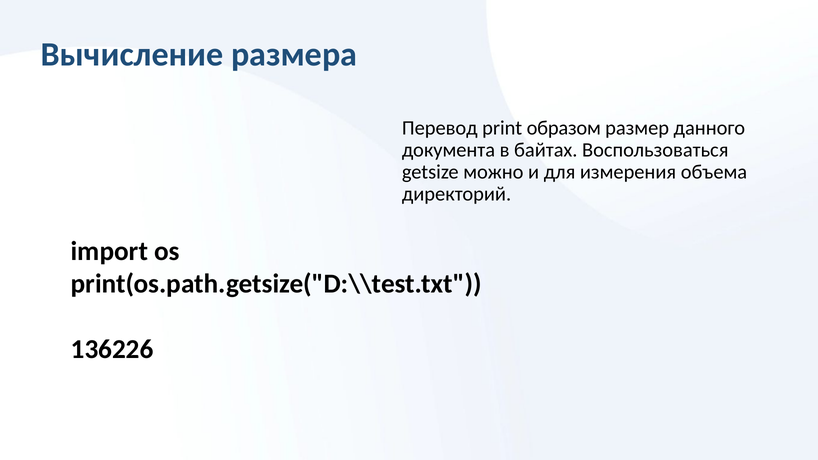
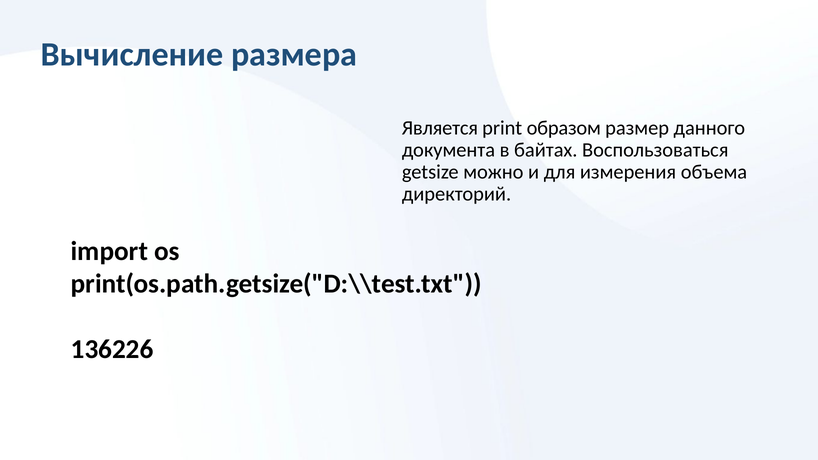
Перевод: Перевод -> Является
